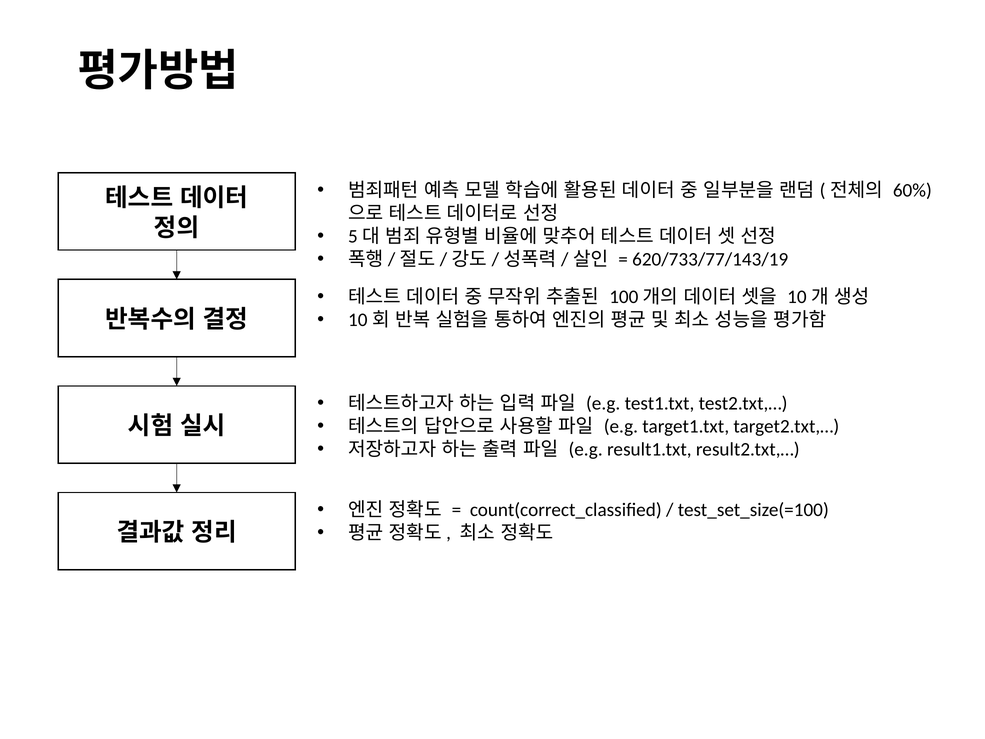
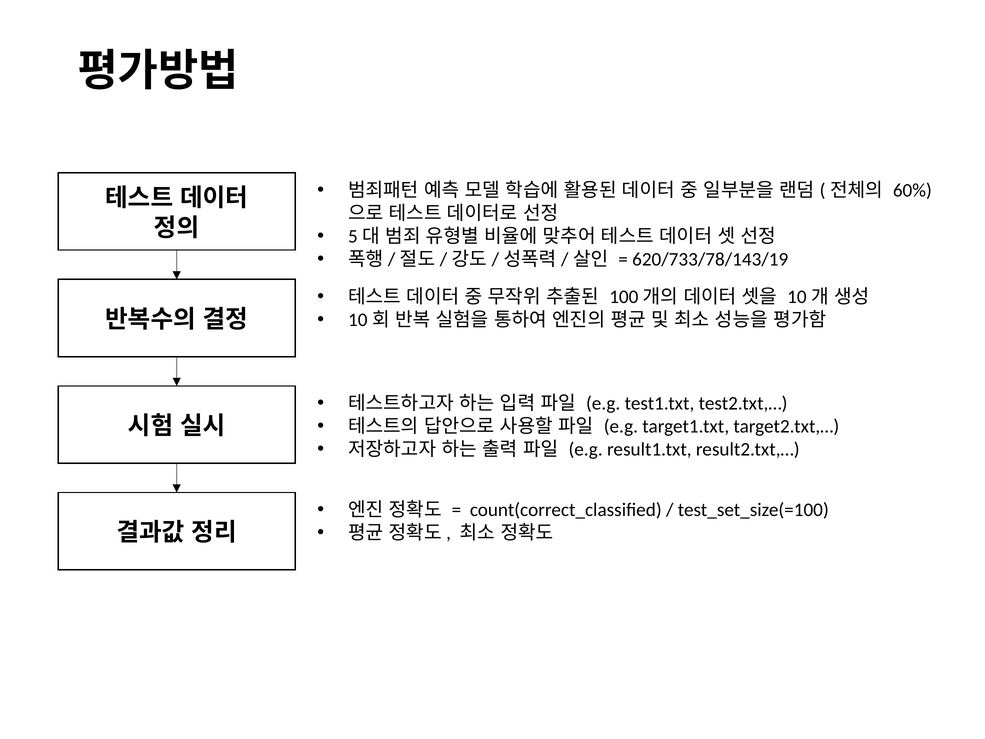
620/733/77/143/19: 620/733/77/143/19 -> 620/733/78/143/19
